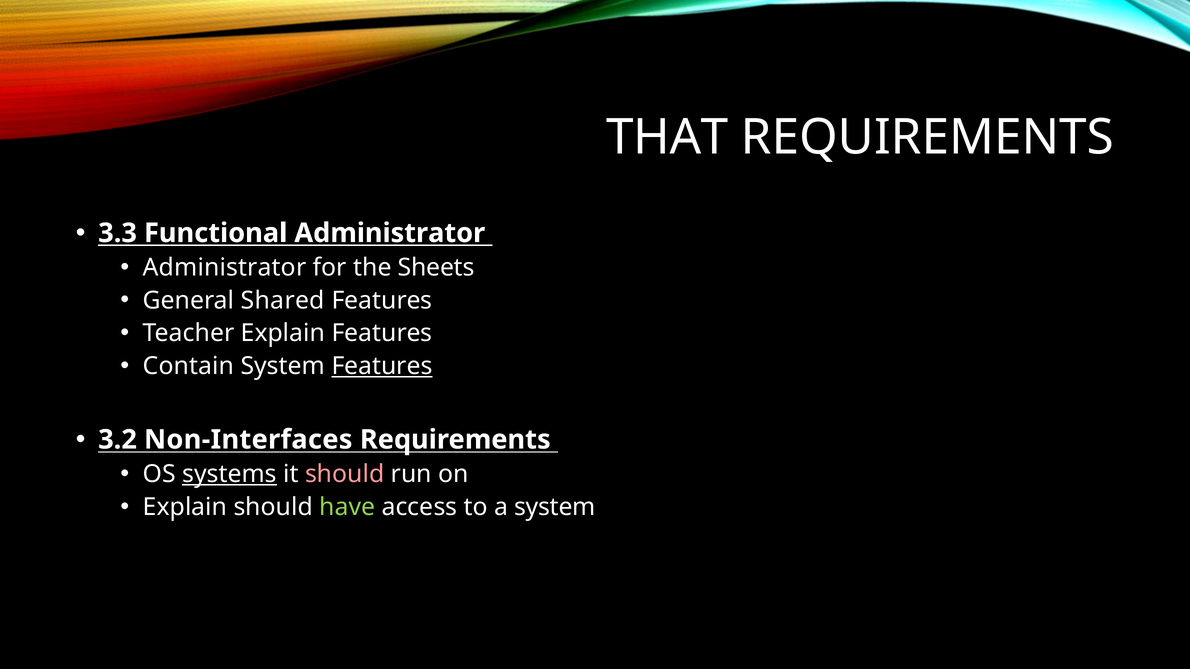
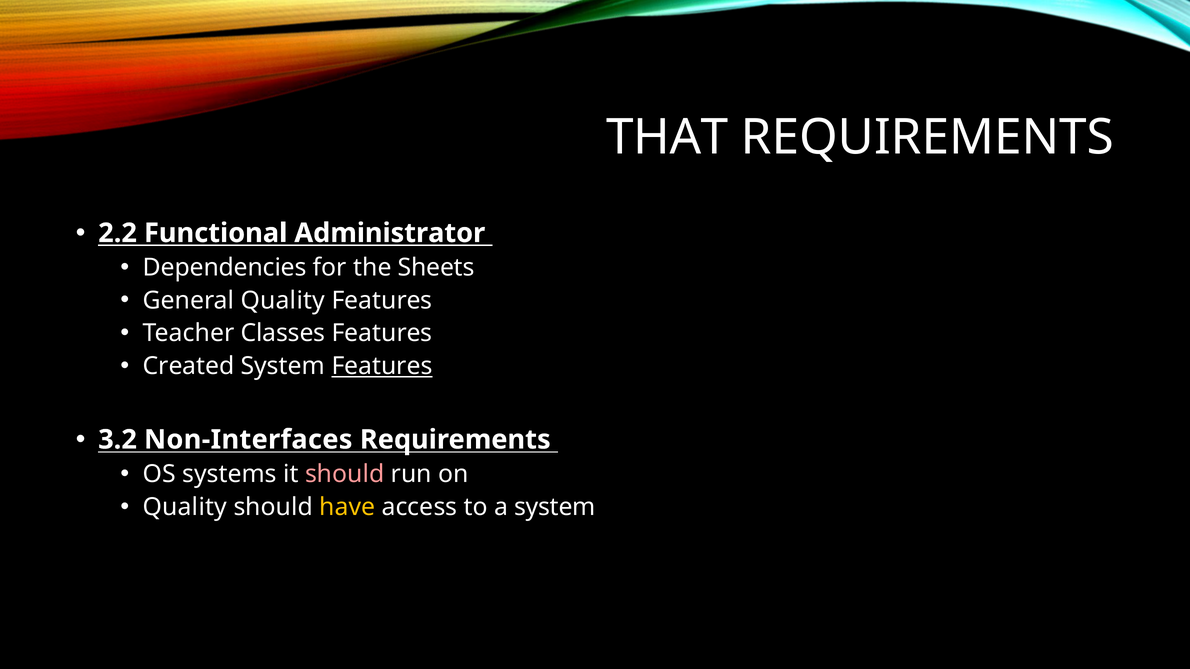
3.3: 3.3 -> 2.2
Administrator at (225, 268): Administrator -> Dependencies
General Shared: Shared -> Quality
Teacher Explain: Explain -> Classes
Contain: Contain -> Created
systems underline: present -> none
Explain at (185, 507): Explain -> Quality
have colour: light green -> yellow
